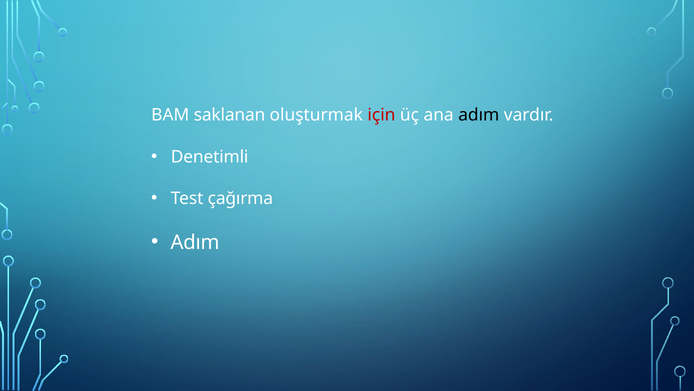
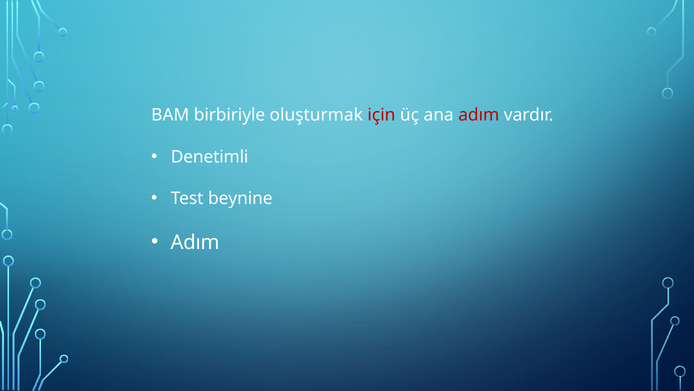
saklanan: saklanan -> birbiriyle
adım at (479, 115) colour: black -> red
çağırma: çağırma -> beynine
